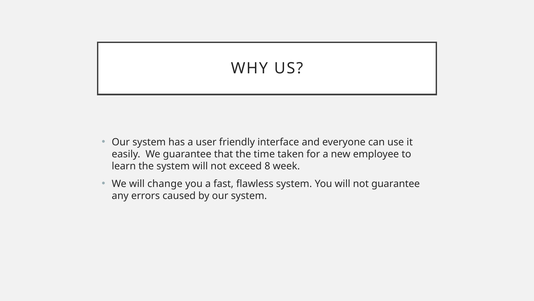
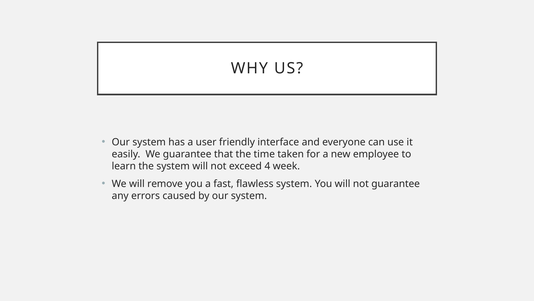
8: 8 -> 4
change: change -> remove
